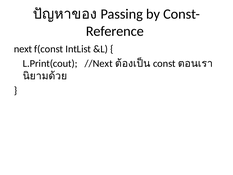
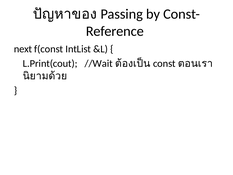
//Next: //Next -> //Wait
